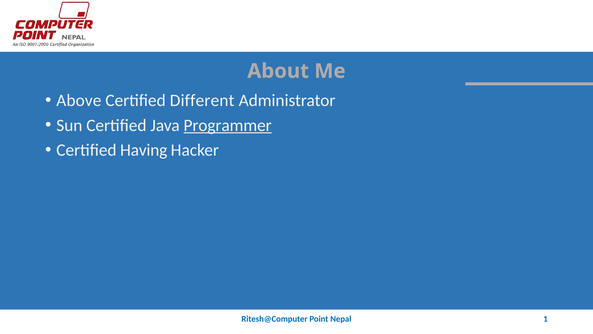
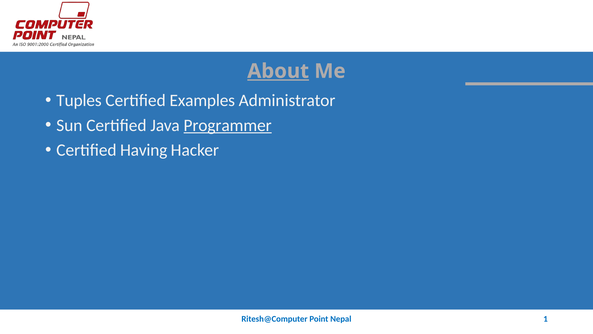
About underline: none -> present
Above: Above -> Tuples
Different: Different -> Examples
